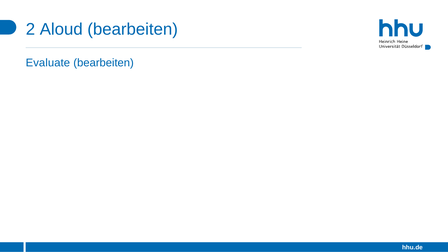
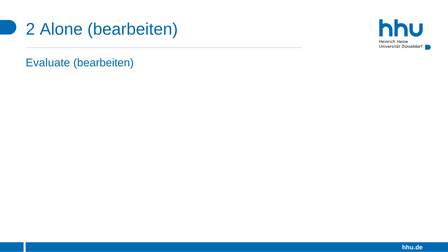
Aloud: Aloud -> Alone
